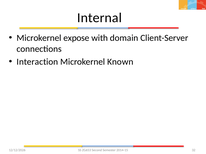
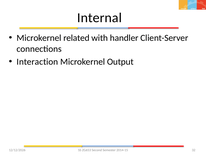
expose: expose -> related
domain: domain -> handler
Known: Known -> Output
